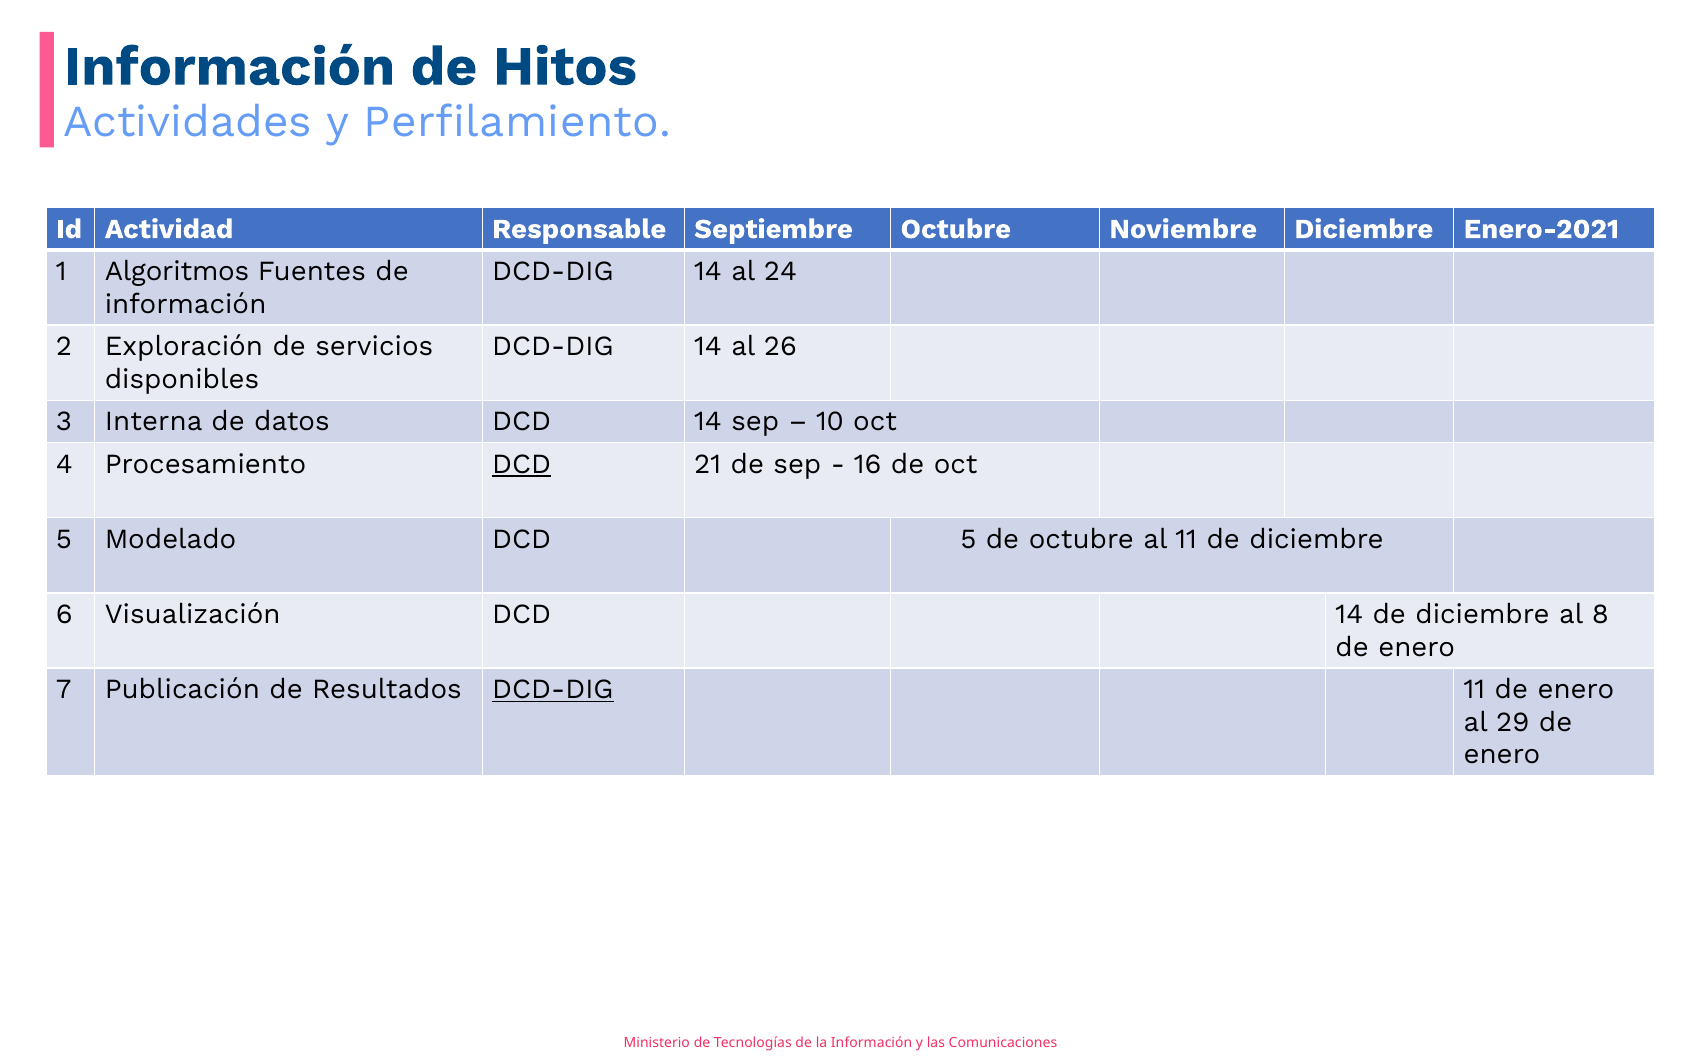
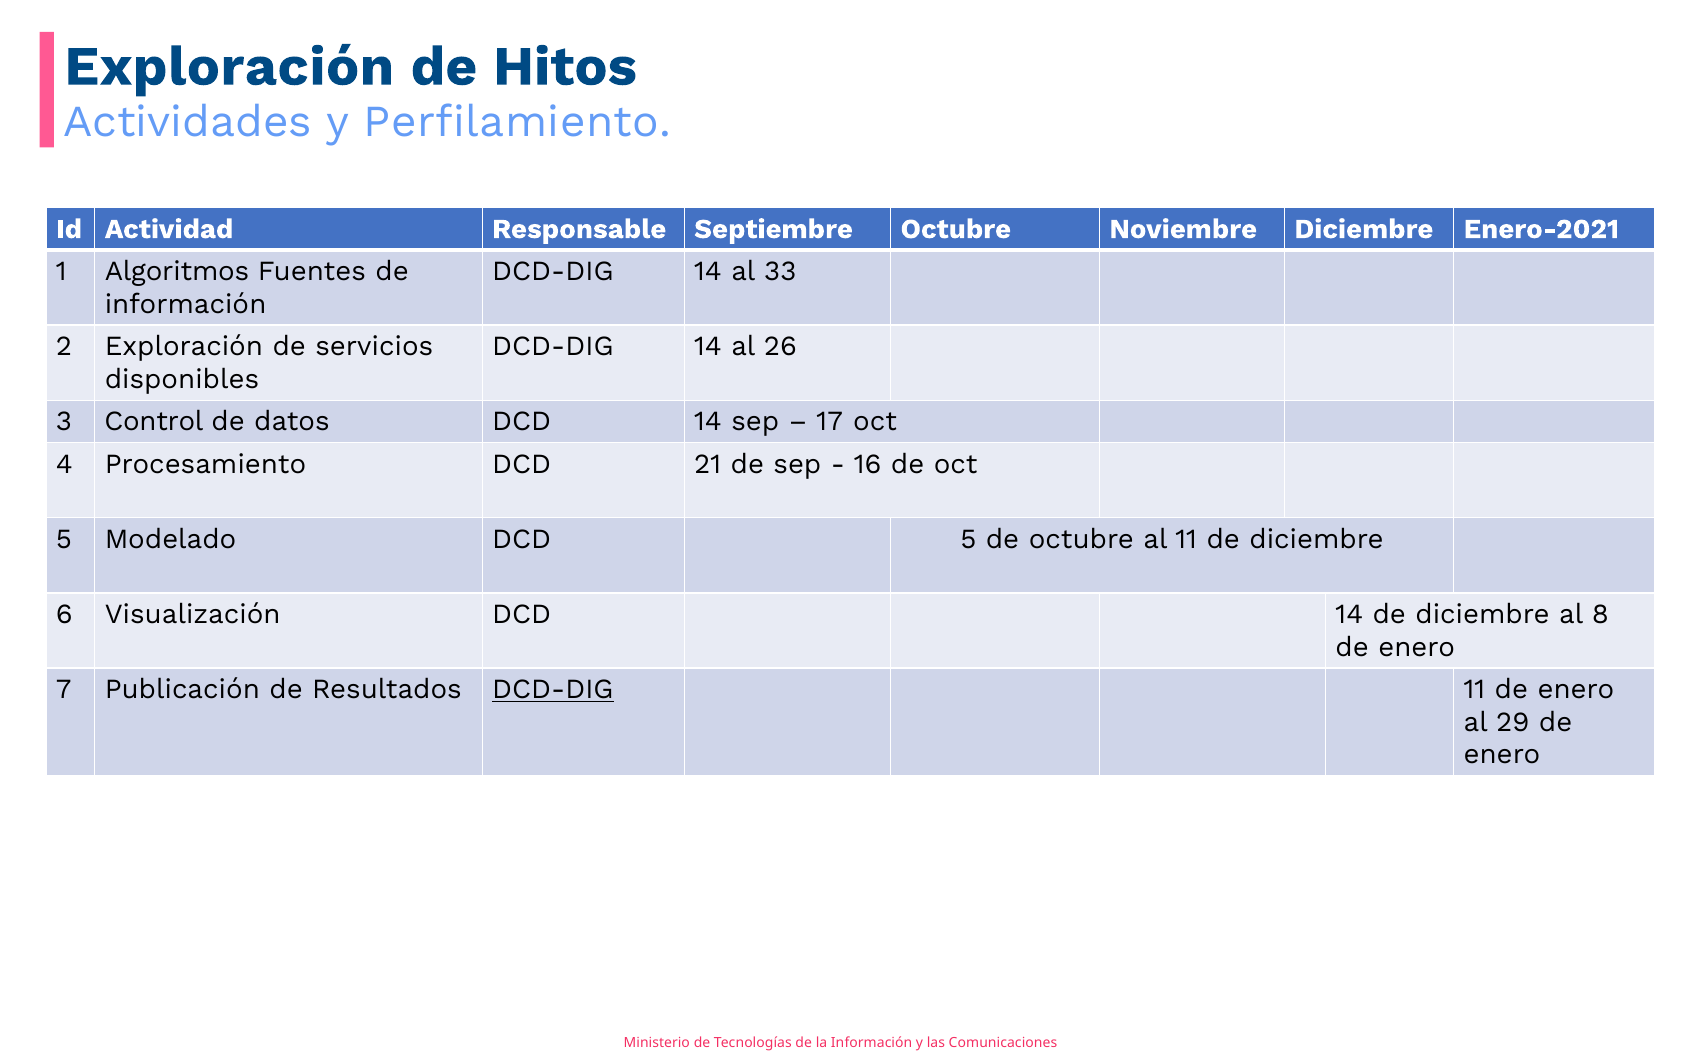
Información at (229, 66): Información -> Exploración
24: 24 -> 33
Interna: Interna -> Control
10: 10 -> 17
DCD at (522, 464) underline: present -> none
